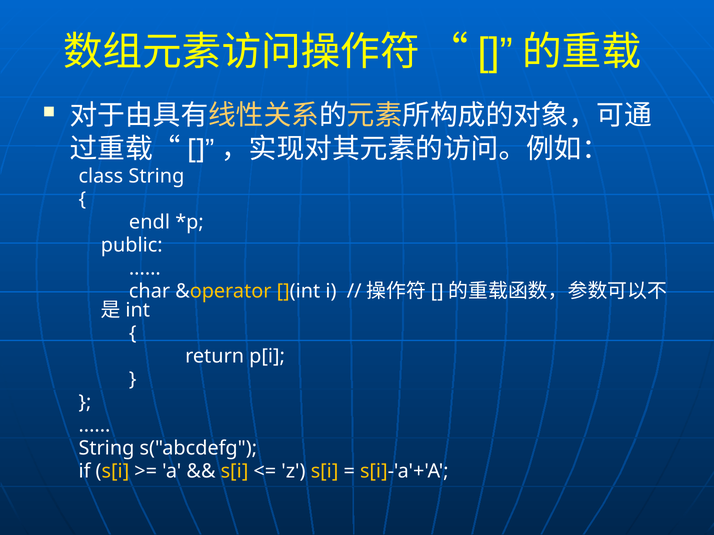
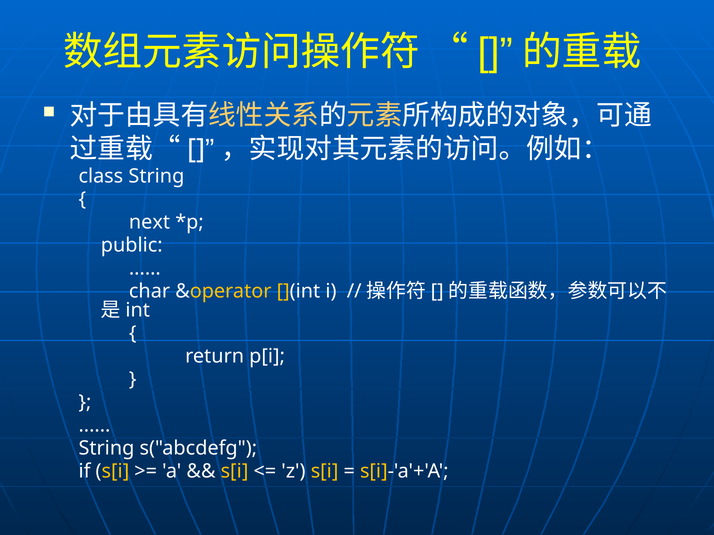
endl: endl -> next
